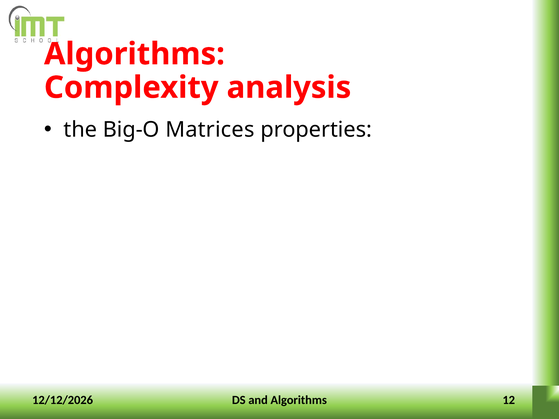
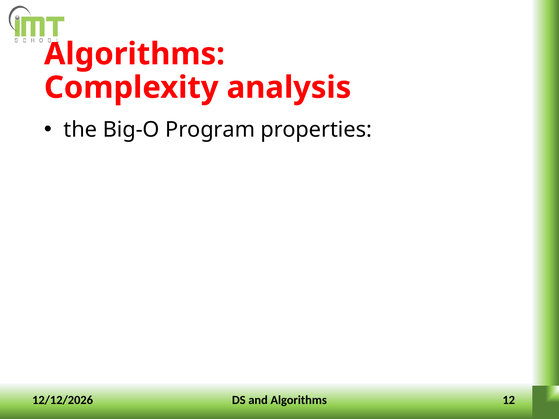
Matrices: Matrices -> Program
